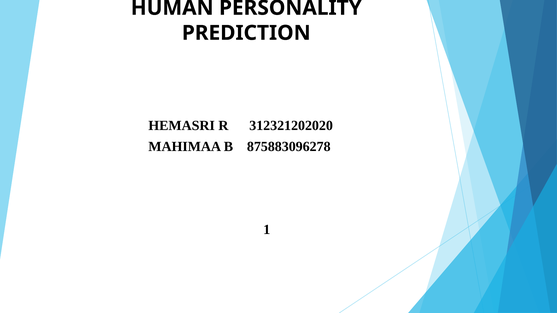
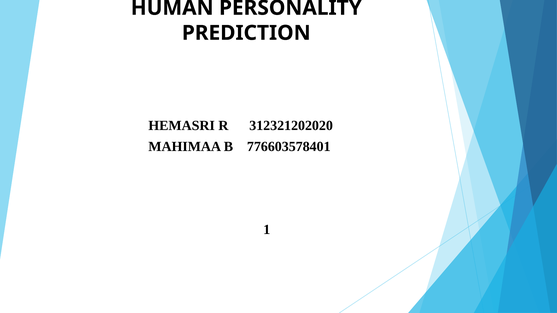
875883096278: 875883096278 -> 776603578401
